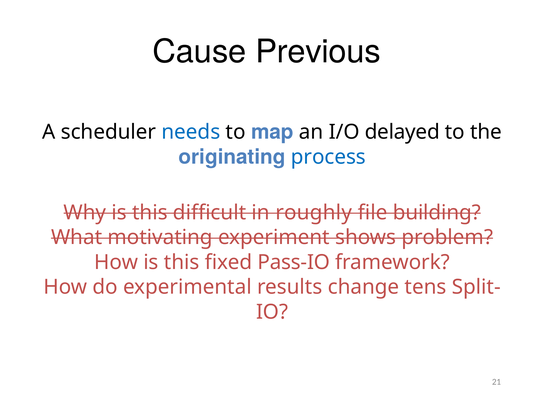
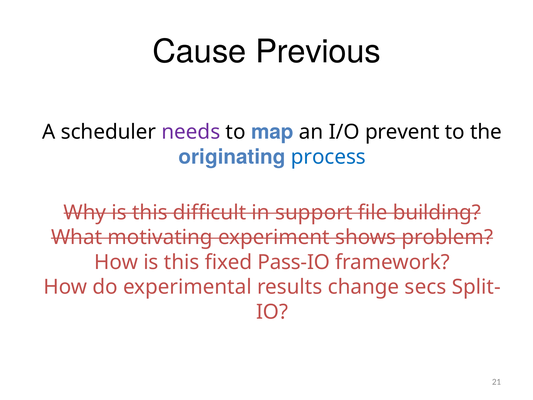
needs colour: blue -> purple
delayed: delayed -> prevent
roughly: roughly -> support
tens: tens -> secs
